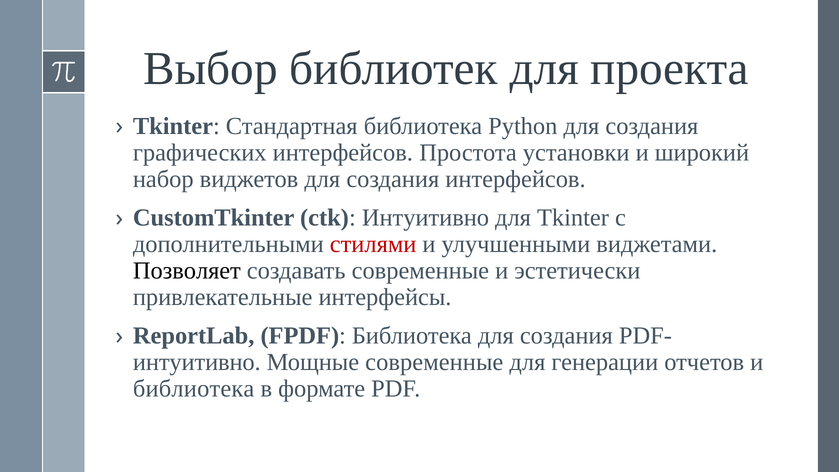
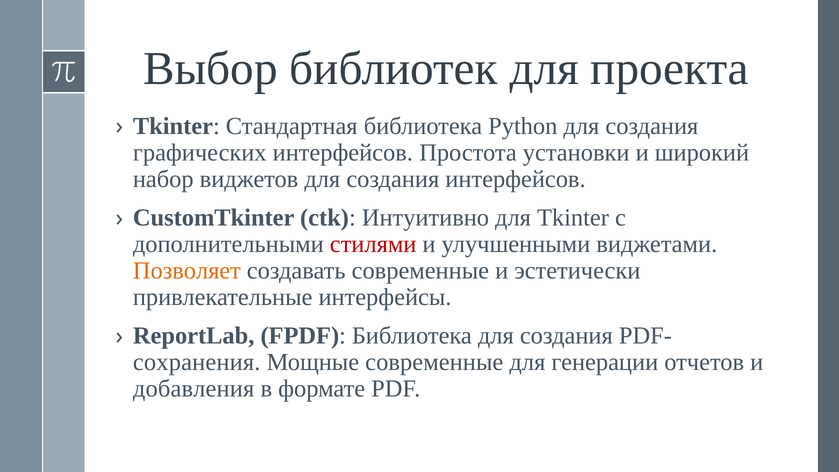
Позволяет colour: black -> orange
интуитивно at (197, 362): интуитивно -> сохранения
библиотека at (194, 389): библиотека -> добавления
